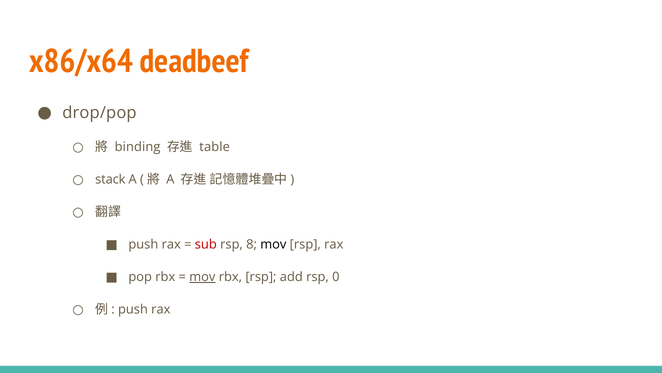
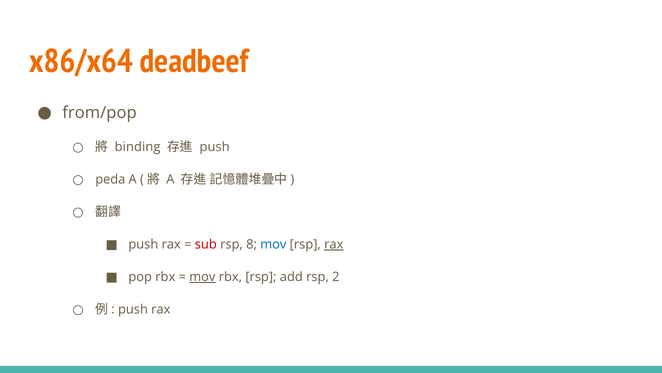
drop/pop: drop/pop -> from/pop
table at (215, 147): table -> push
stack: stack -> peda
mov at (273, 244) colour: black -> blue
rax at (334, 244) underline: none -> present
0: 0 -> 2
